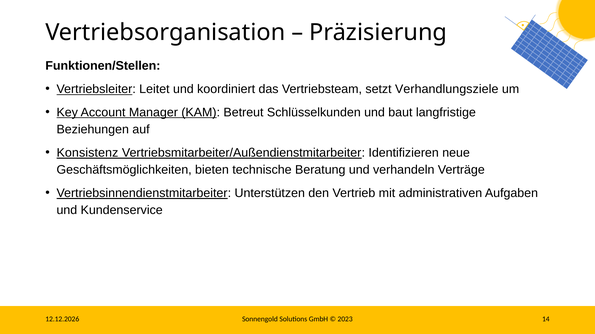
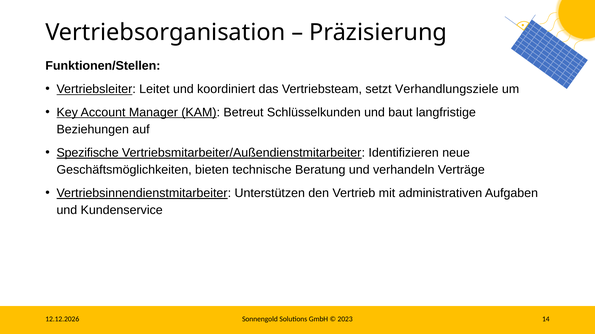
Konsistenz: Konsistenz -> Spezifische
